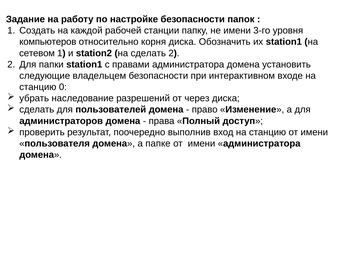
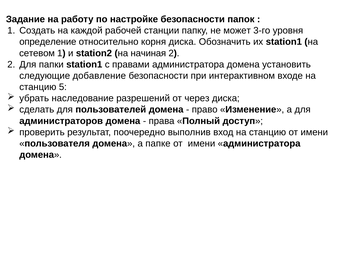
не имени: имени -> может
компьютеров: компьютеров -> определение
на сделать: сделать -> начиная
владельцем: владельцем -> добавление
0: 0 -> 5
